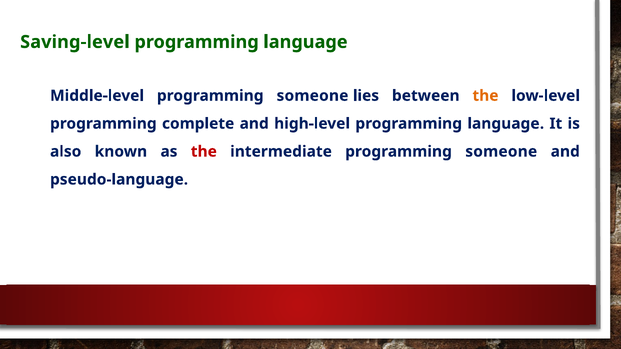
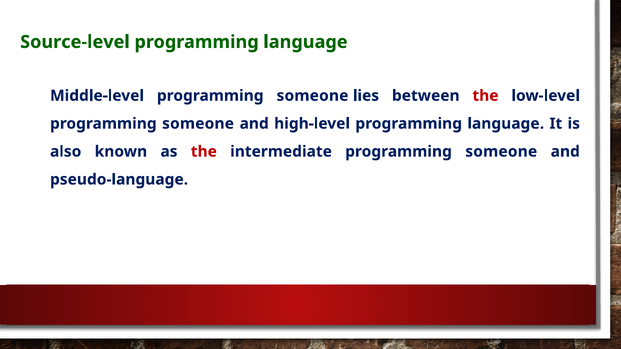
Saving-level: Saving-level -> Source-level
the at (485, 96) colour: orange -> red
complete at (198, 124): complete -> someone
